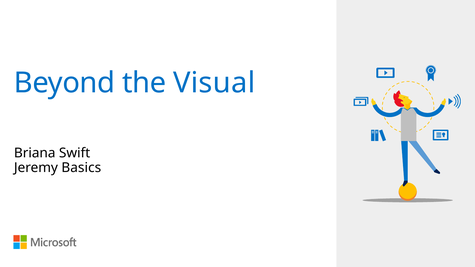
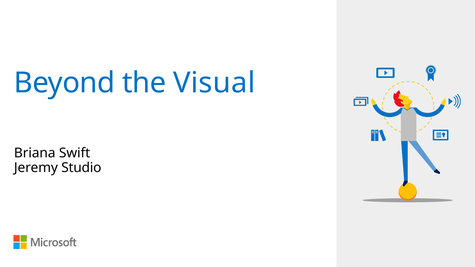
Basics: Basics -> Studio
